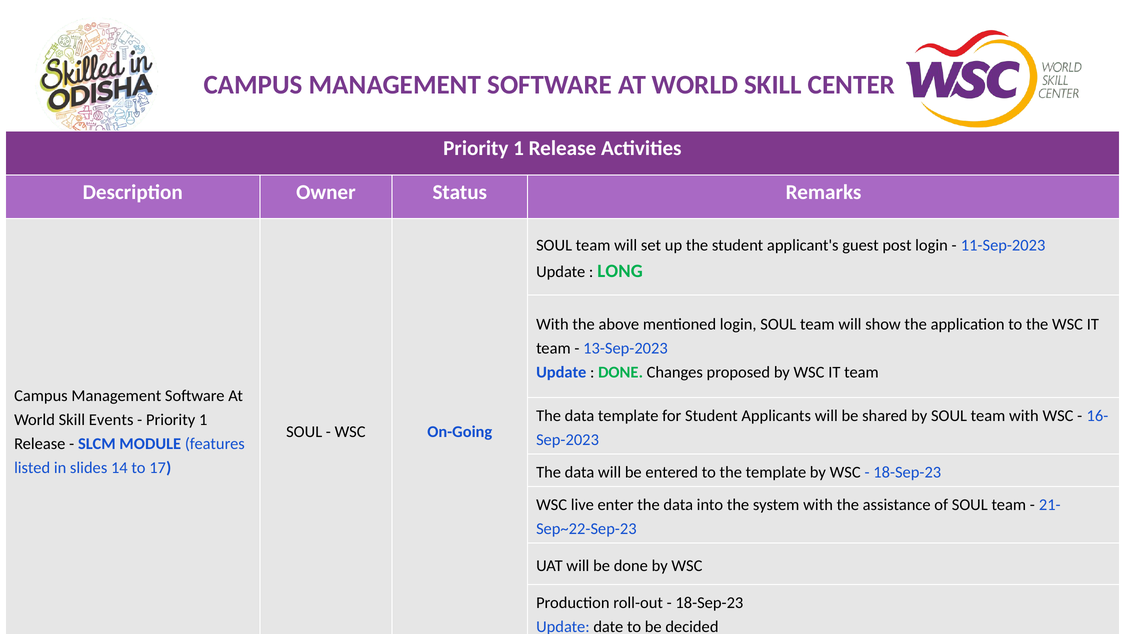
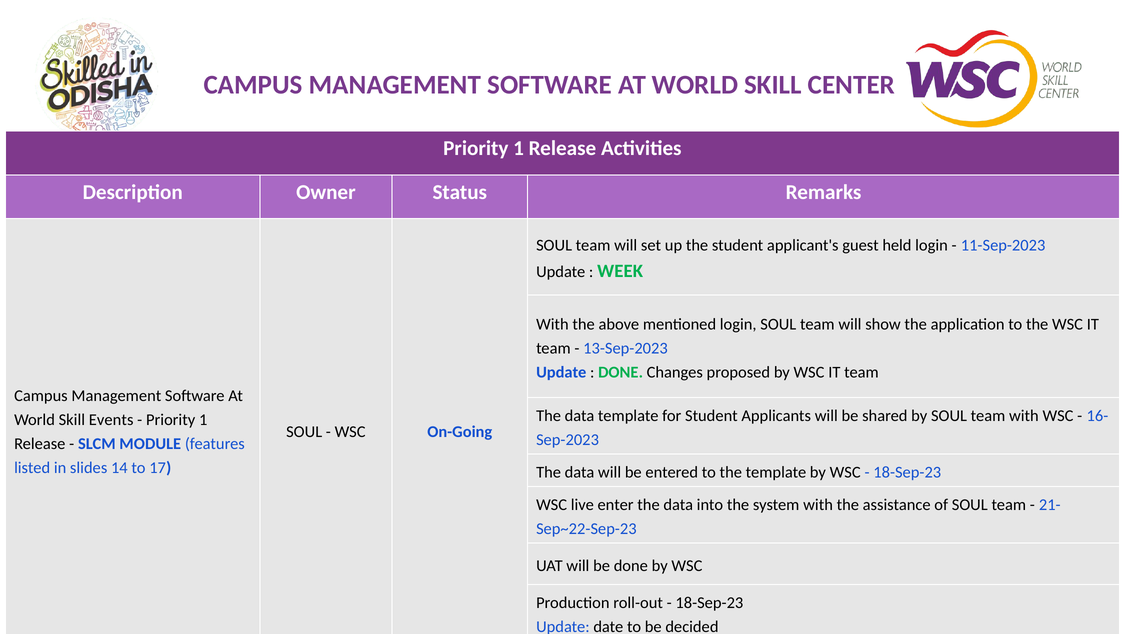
post: post -> held
LONG: LONG -> WEEK
